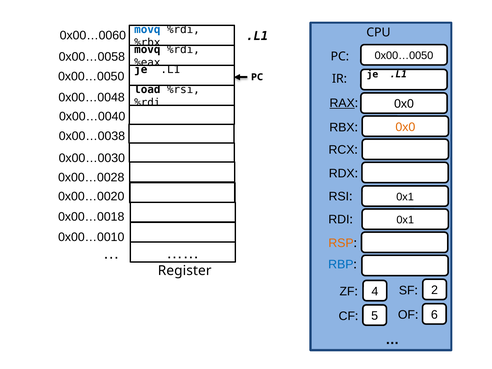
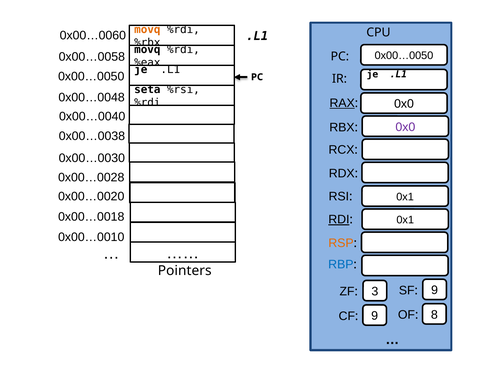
movq at (147, 29) colour: blue -> orange
load: load -> seta
0x0 at (405, 127) colour: orange -> purple
RDI underline: none -> present
Register: Register -> Pointers
4: 4 -> 3
2 at (435, 290): 2 -> 9
5 at (375, 316): 5 -> 9
6: 6 -> 8
